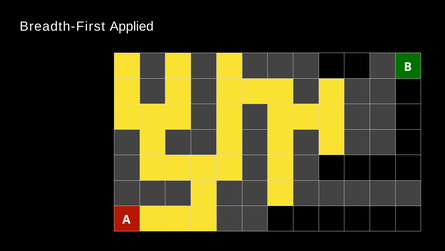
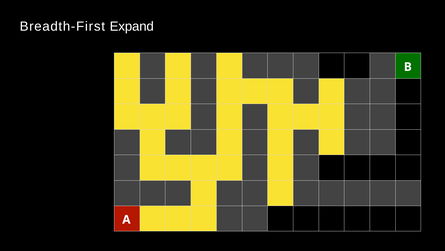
Applied: Applied -> Expand
